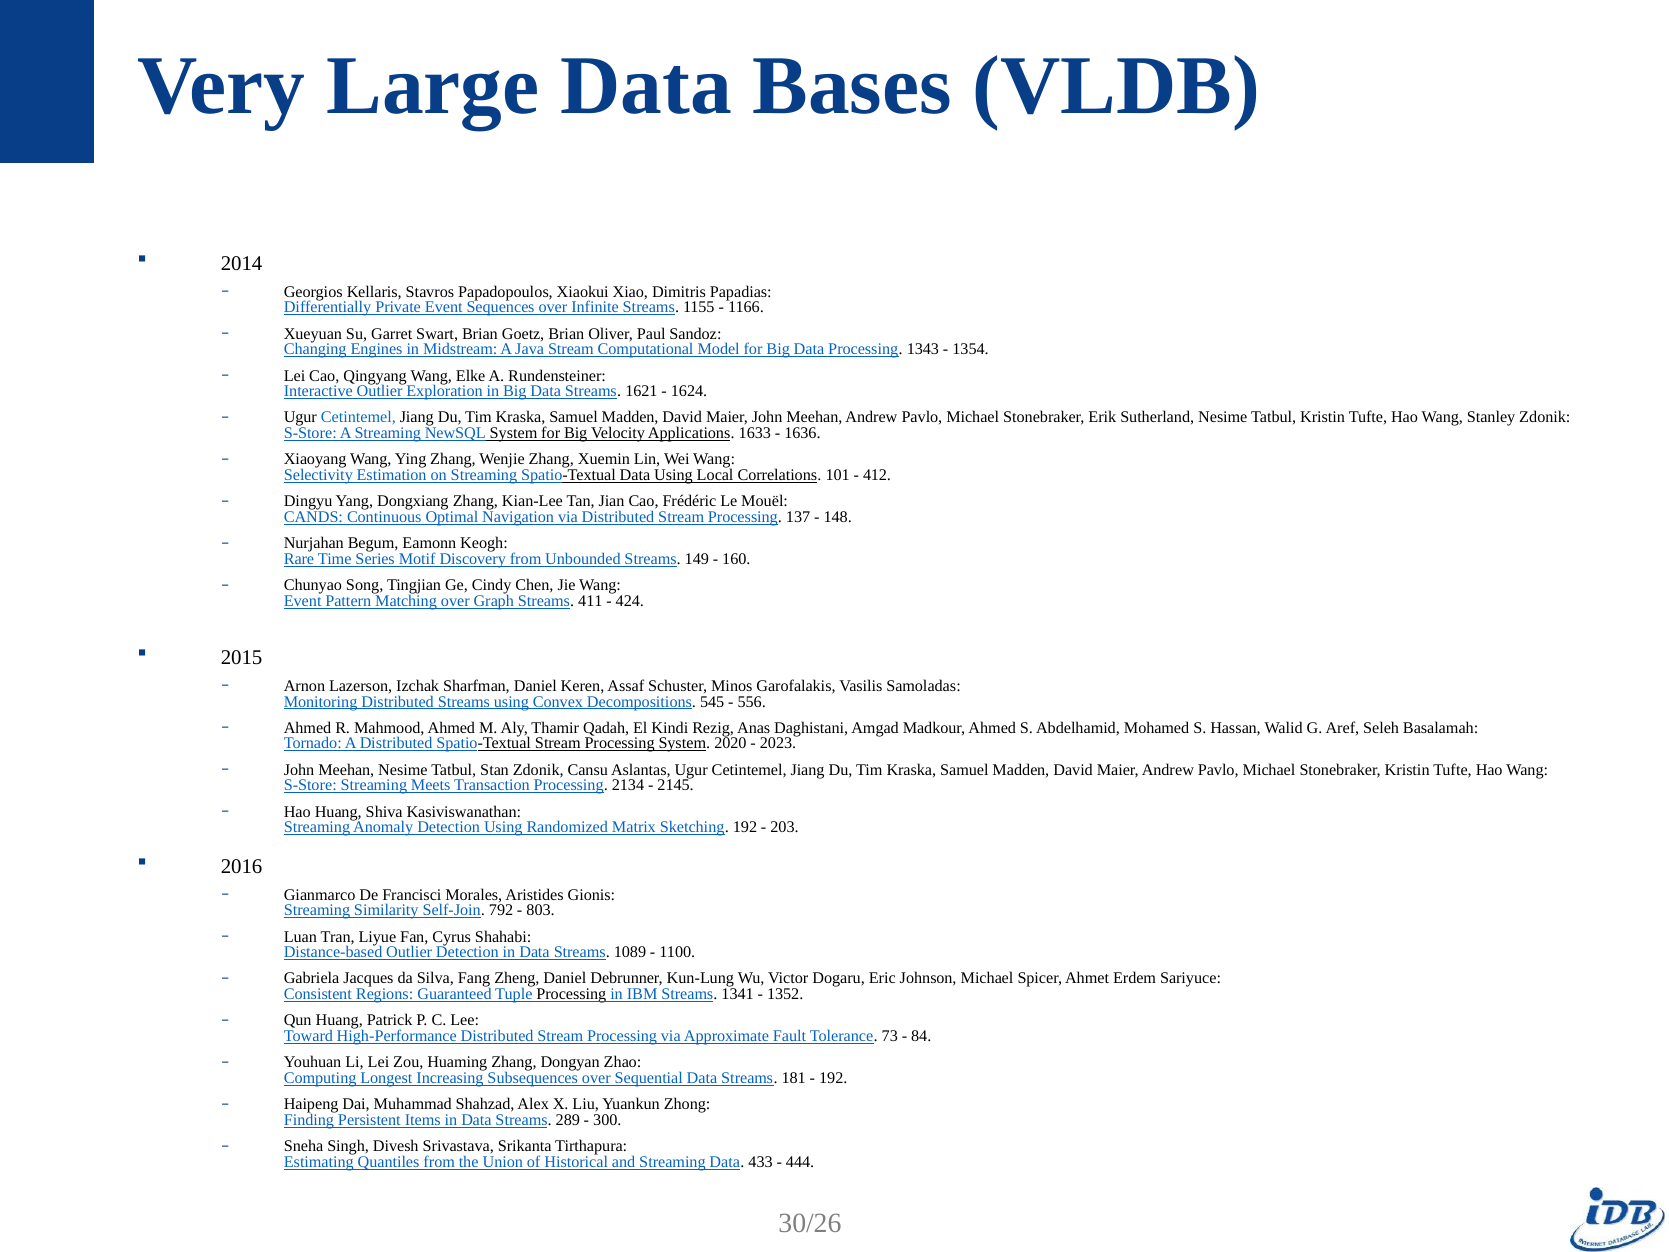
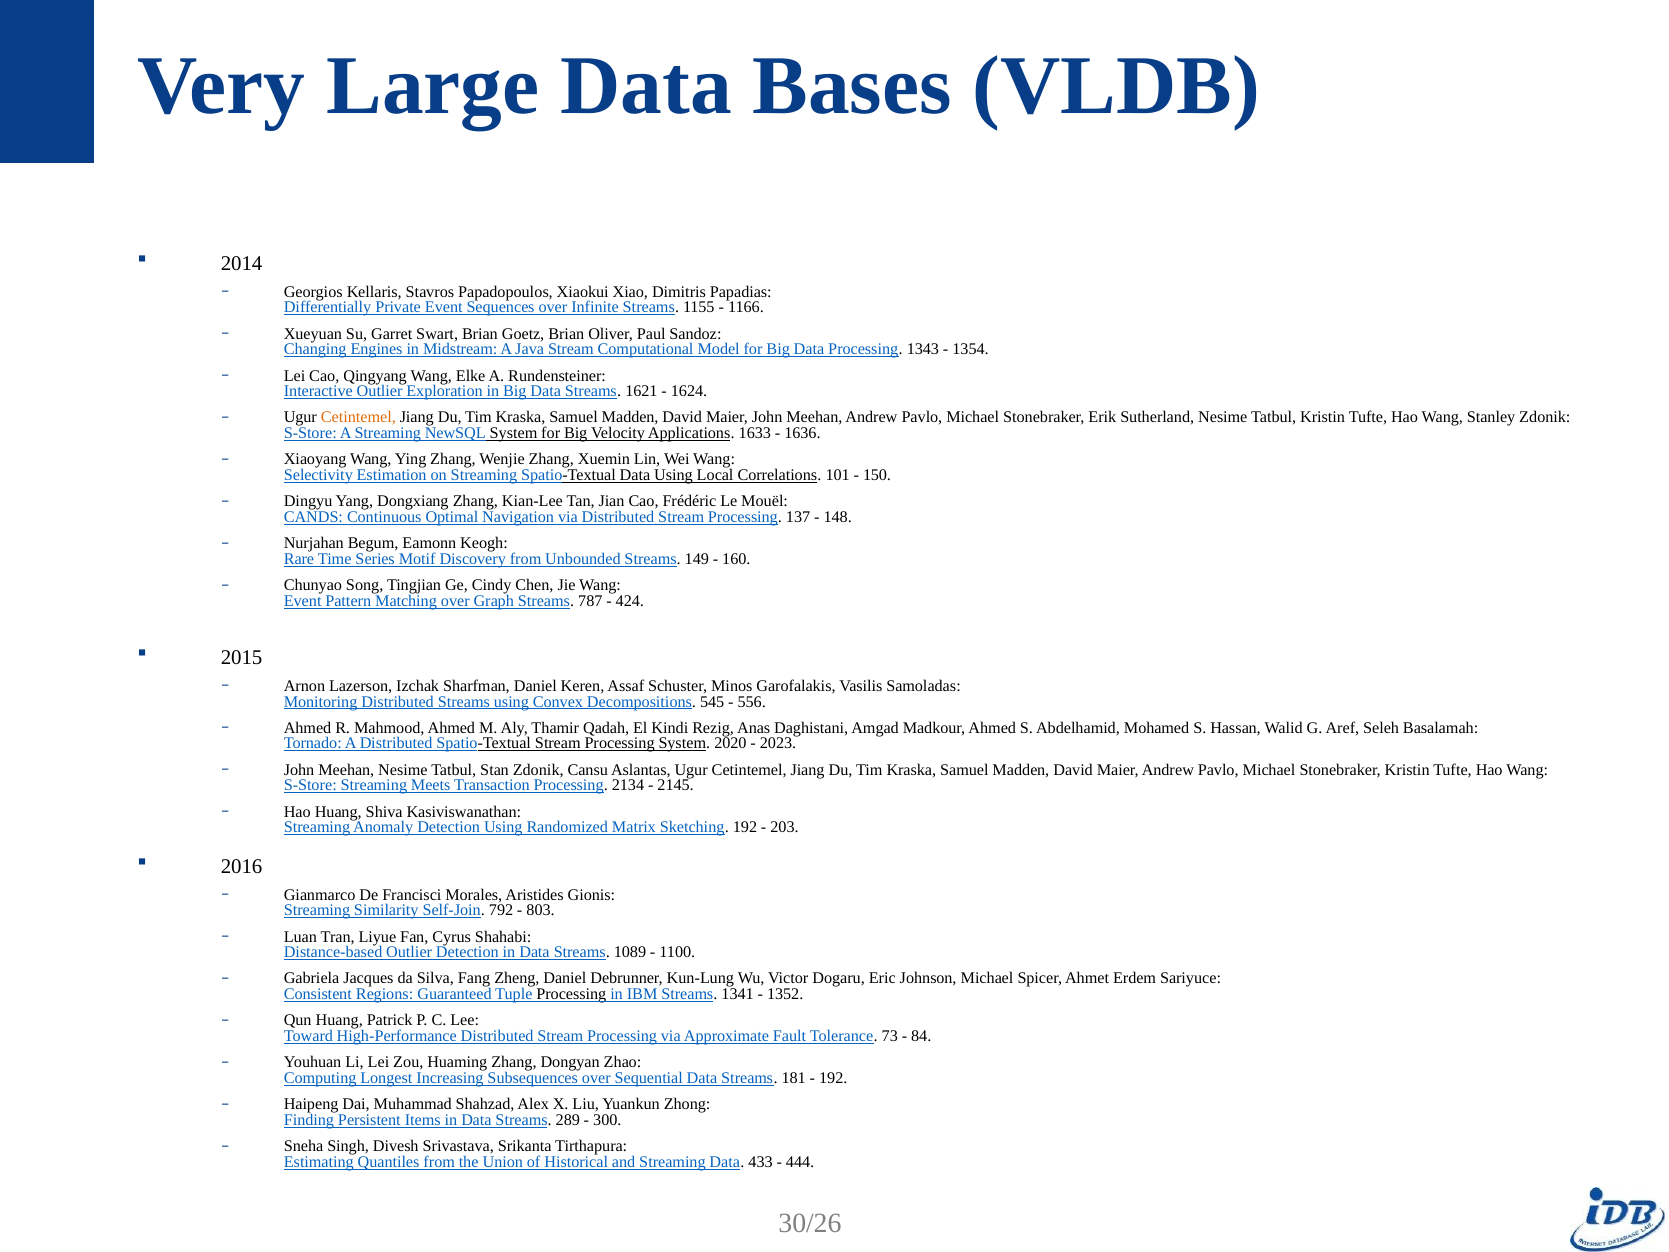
Cetintemel at (358, 418) colour: blue -> orange
412: 412 -> 150
411: 411 -> 787
